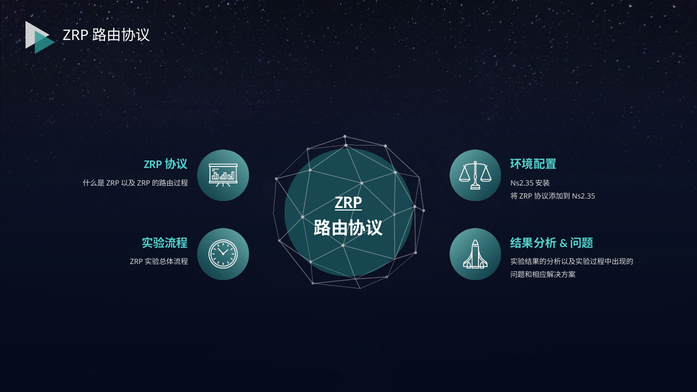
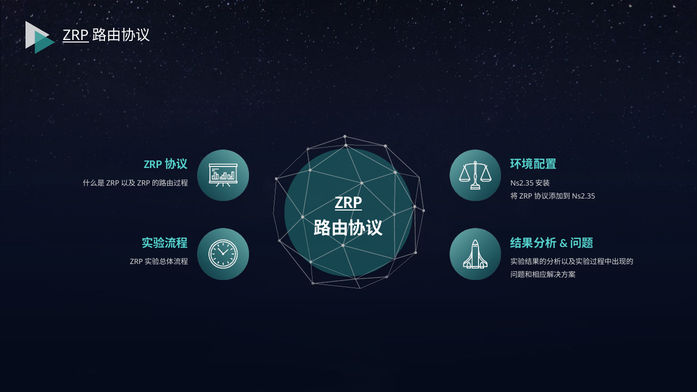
ZRP at (76, 36) underline: none -> present
